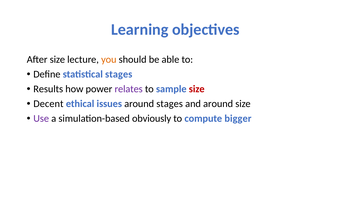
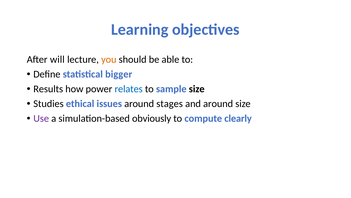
After size: size -> will
statistical stages: stages -> bigger
relates colour: purple -> blue
size at (197, 89) colour: red -> black
Decent: Decent -> Studies
bigger: bigger -> clearly
